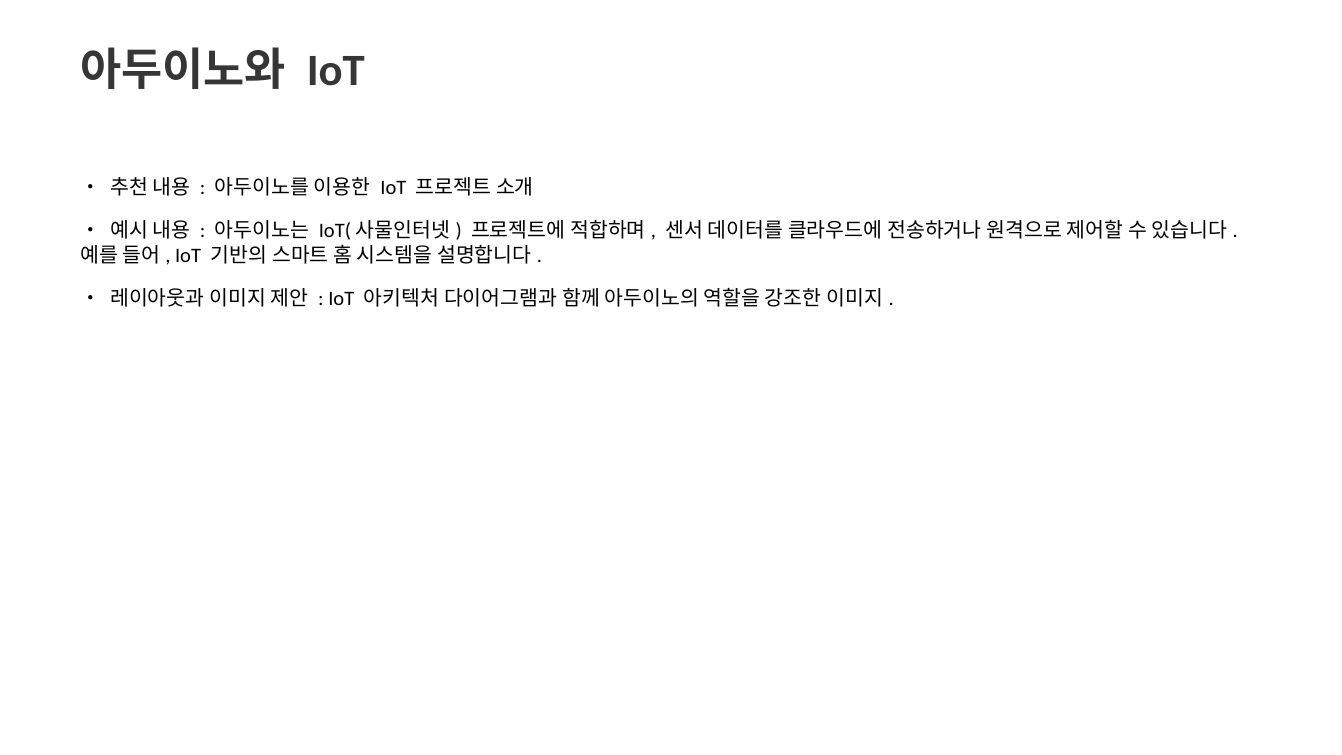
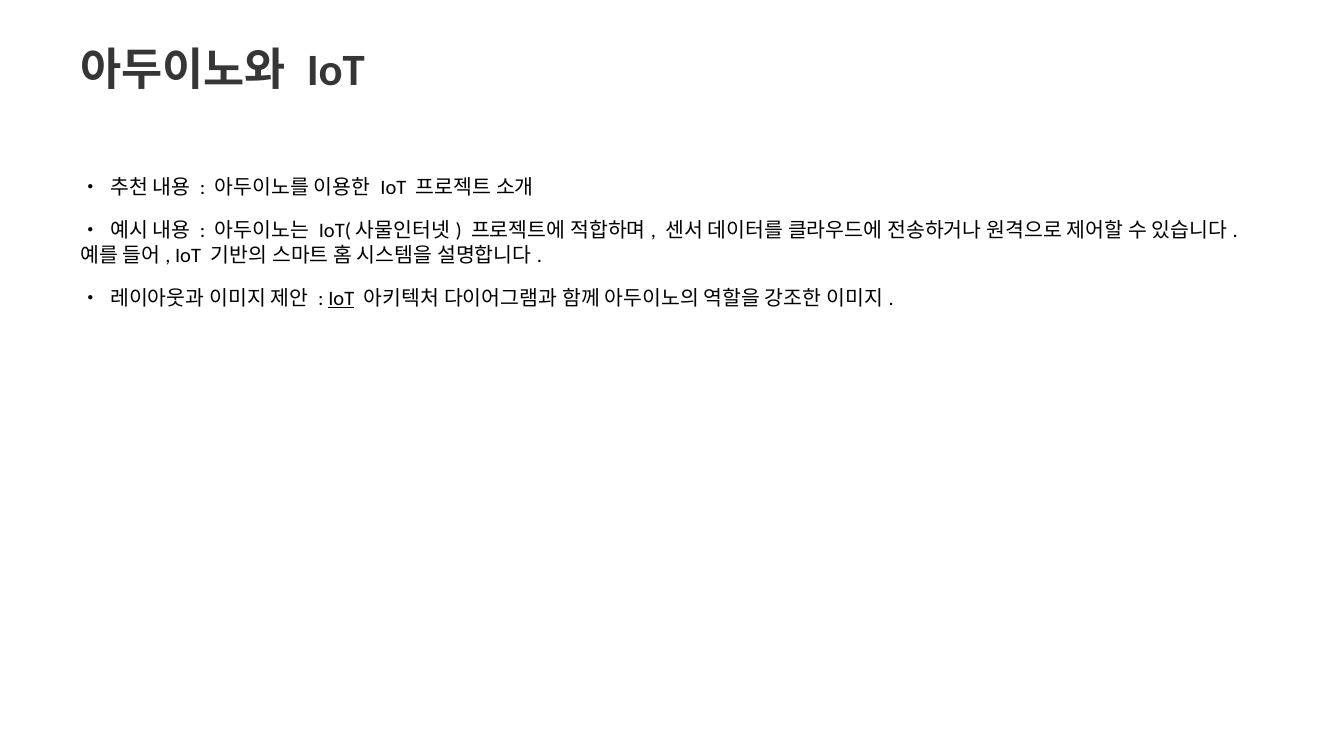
IoT at (341, 299) underline: none -> present
